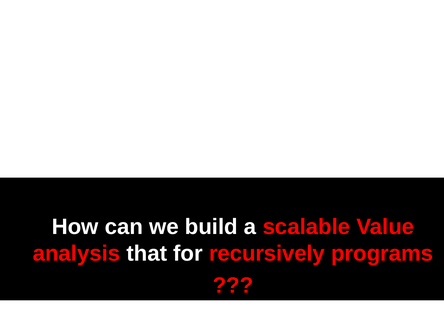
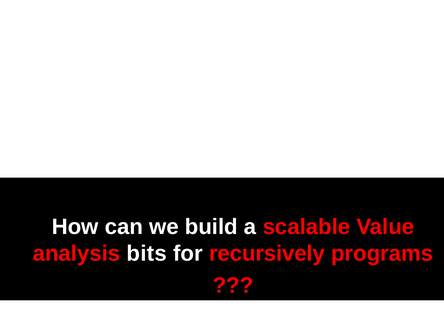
that: that -> bits
